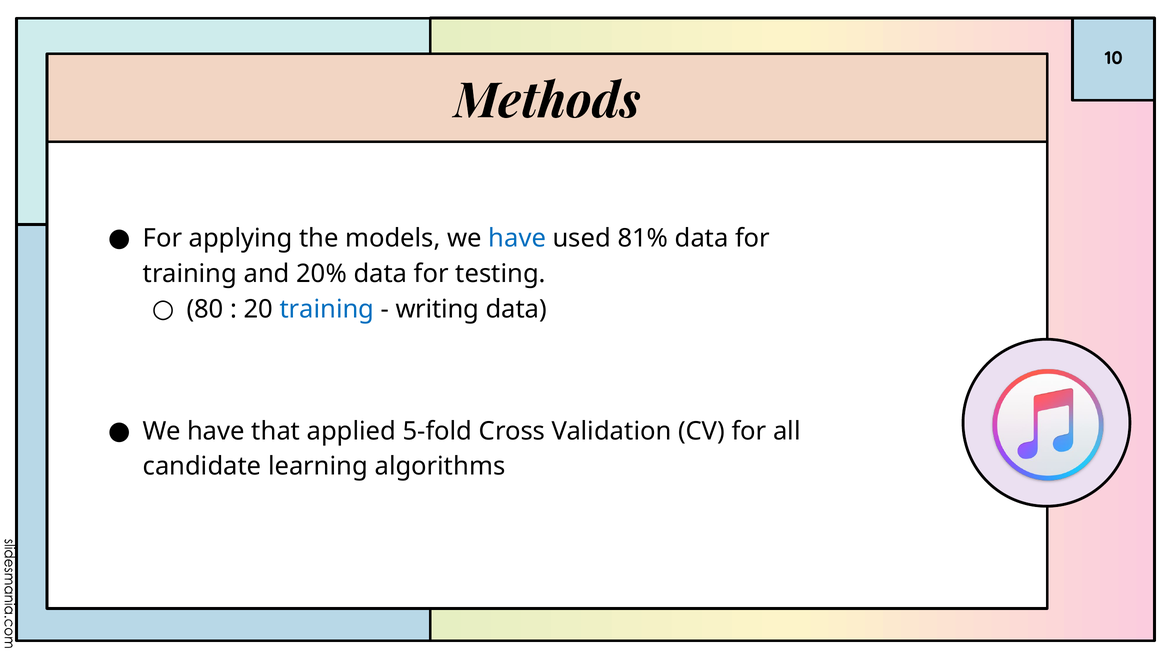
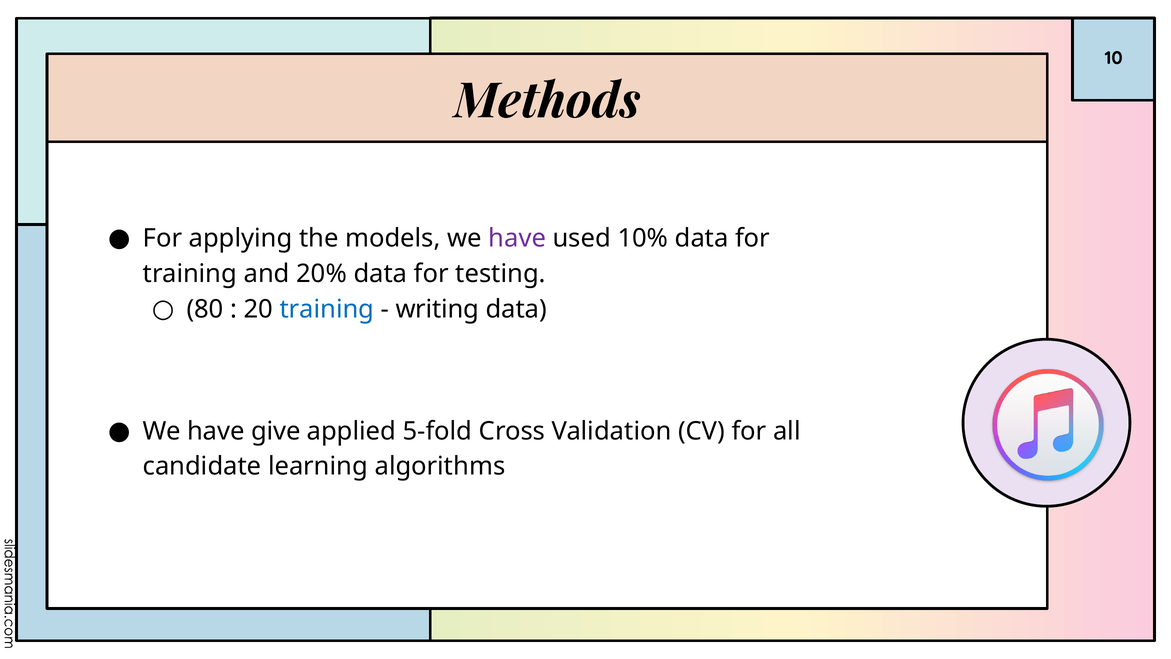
have at (517, 238) colour: blue -> purple
81%: 81% -> 10%
that: that -> give
